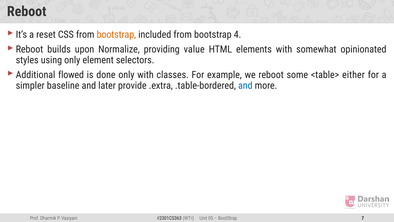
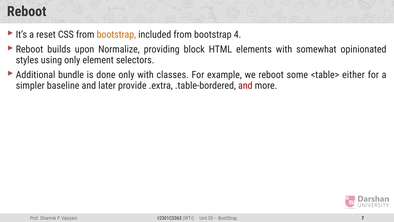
value: value -> block
flowed: flowed -> bundle
and at (245, 85) colour: blue -> red
